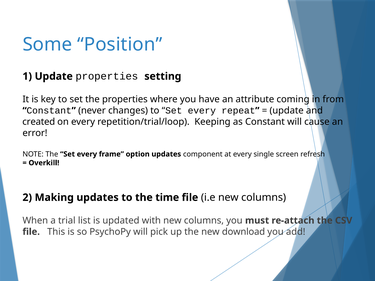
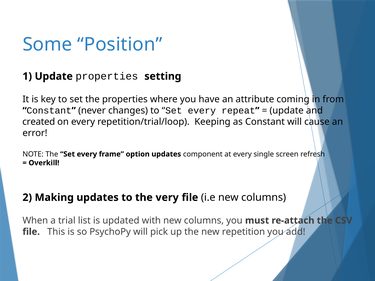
time: time -> very
download: download -> repetition
